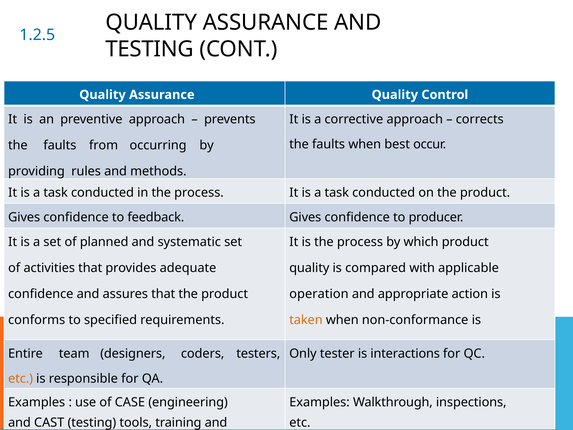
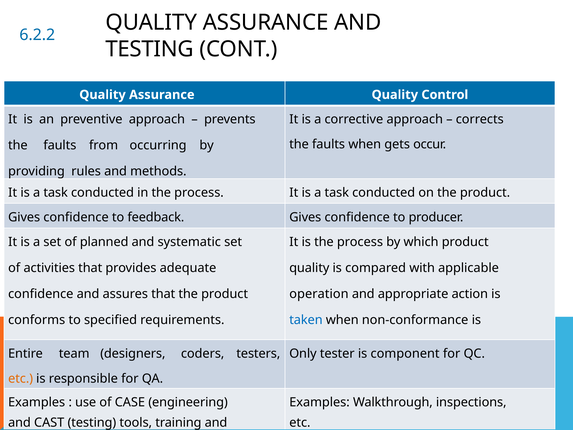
1.2.5: 1.2.5 -> 6.2.2
best: best -> gets
taken colour: orange -> blue
interactions: interactions -> component
